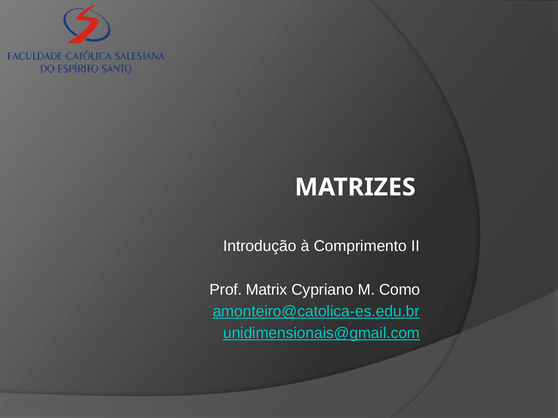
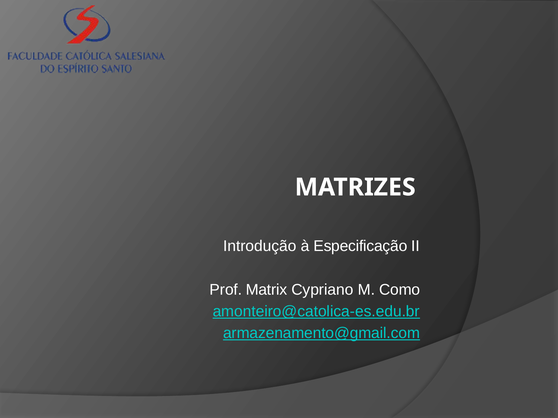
Comprimento: Comprimento -> Especificação
unidimensionais@gmail.com: unidimensionais@gmail.com -> armazenamento@gmail.com
